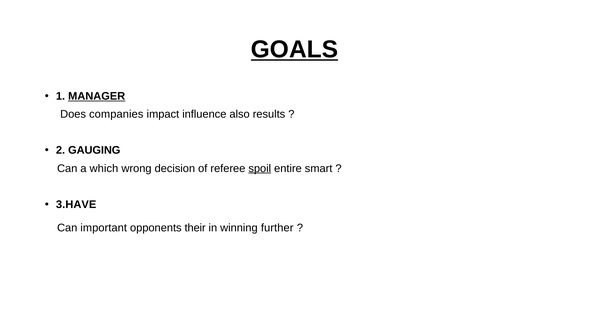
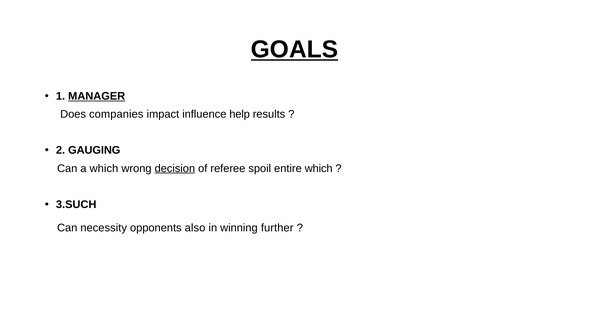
also: also -> help
decision underline: none -> present
spoil underline: present -> none
entire smart: smart -> which
3.HAVE: 3.HAVE -> 3.SUCH
important: important -> necessity
their: their -> also
